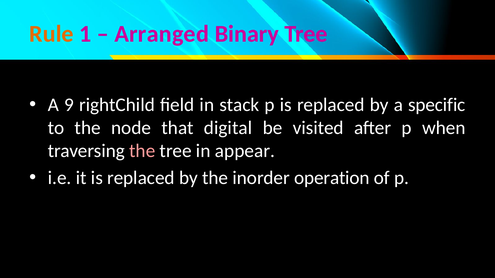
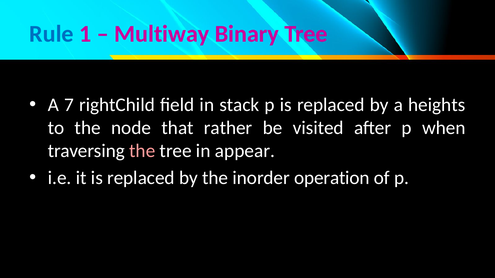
Rule colour: orange -> blue
Arranged: Arranged -> Multiway
9: 9 -> 7
specific: specific -> heights
digital: digital -> rather
